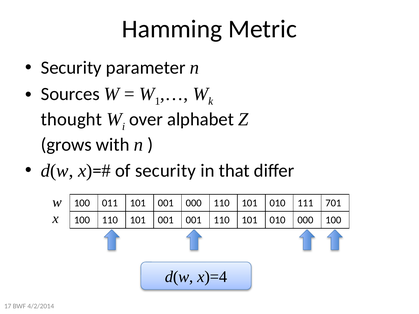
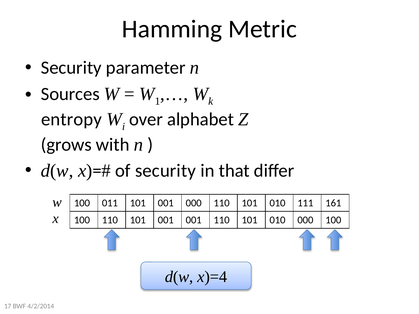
thought: thought -> entropy
701: 701 -> 161
